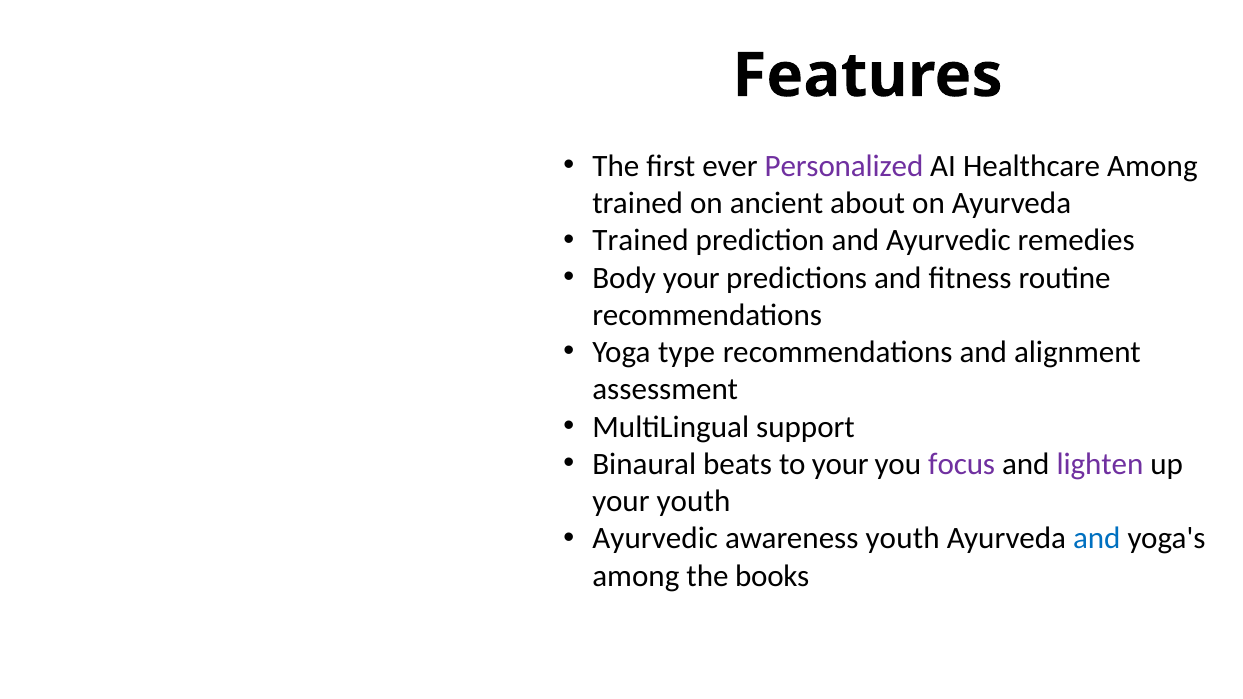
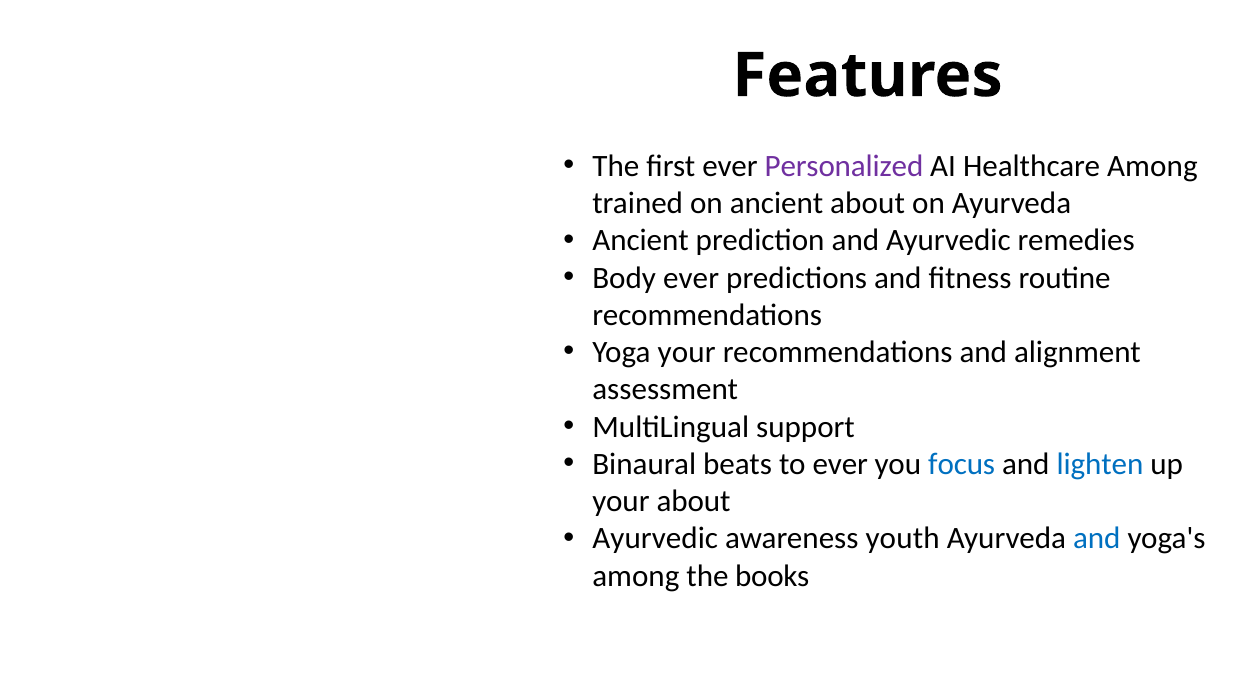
Trained at (641, 241): Trained -> Ancient
Body your: your -> ever
Yoga type: type -> your
to your: your -> ever
focus colour: purple -> blue
lighten colour: purple -> blue
your youth: youth -> about
